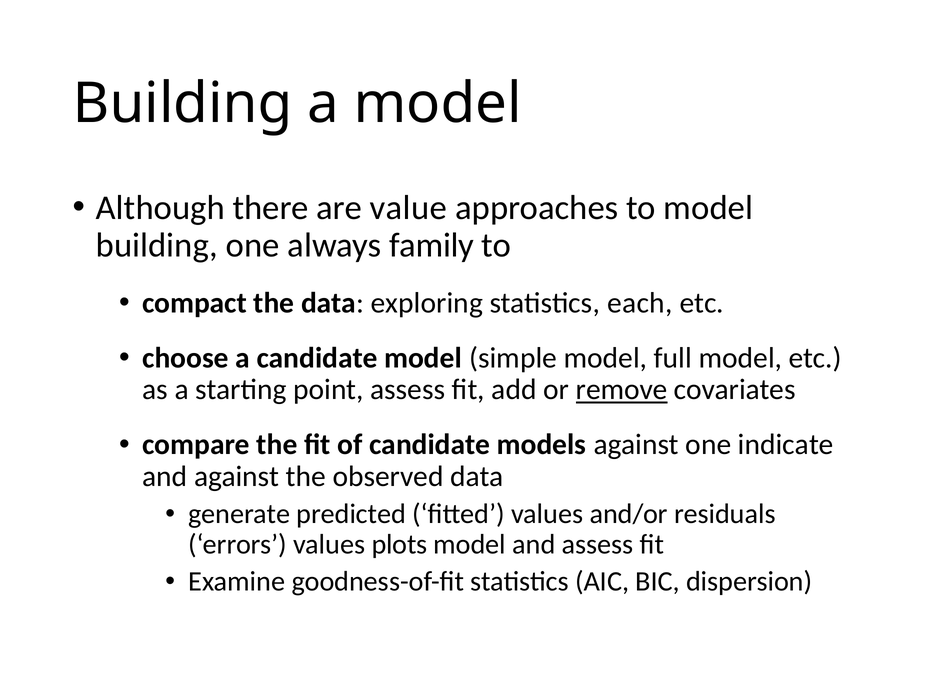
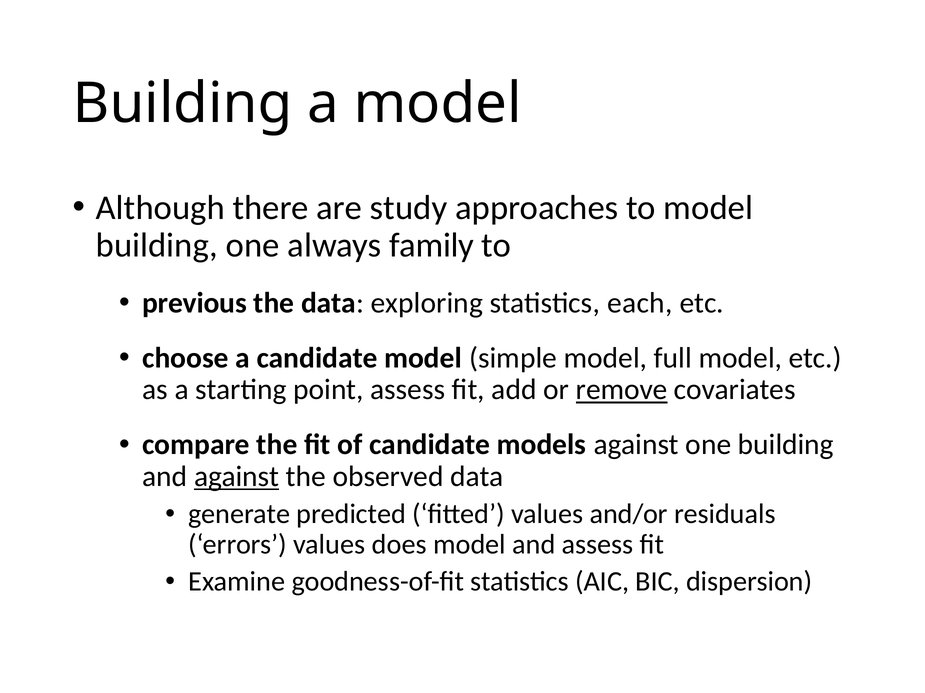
value: value -> study
compact: compact -> previous
one indicate: indicate -> building
against at (237, 477) underline: none -> present
plots: plots -> does
